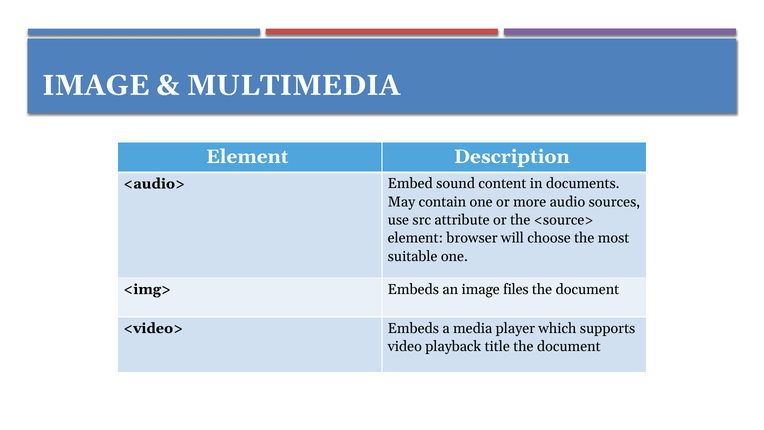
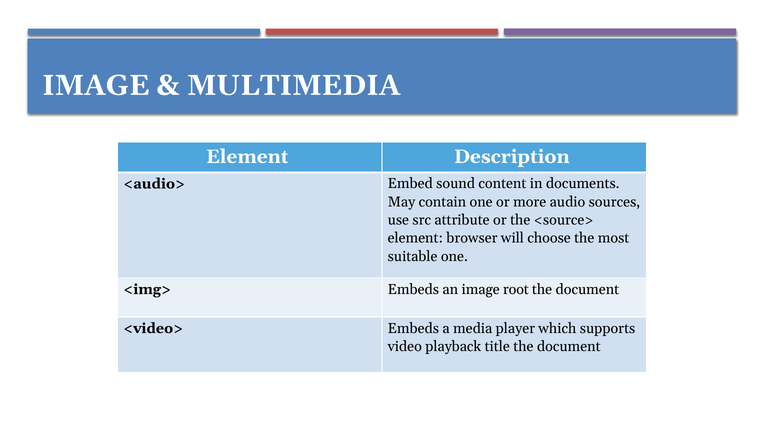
files: files -> root
